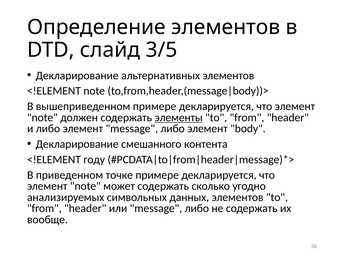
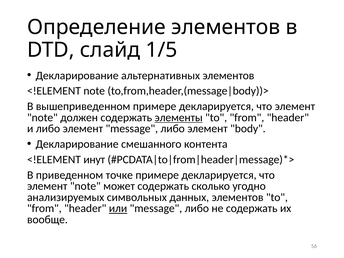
3/5: 3/5 -> 1/5
году: году -> инут
или underline: none -> present
